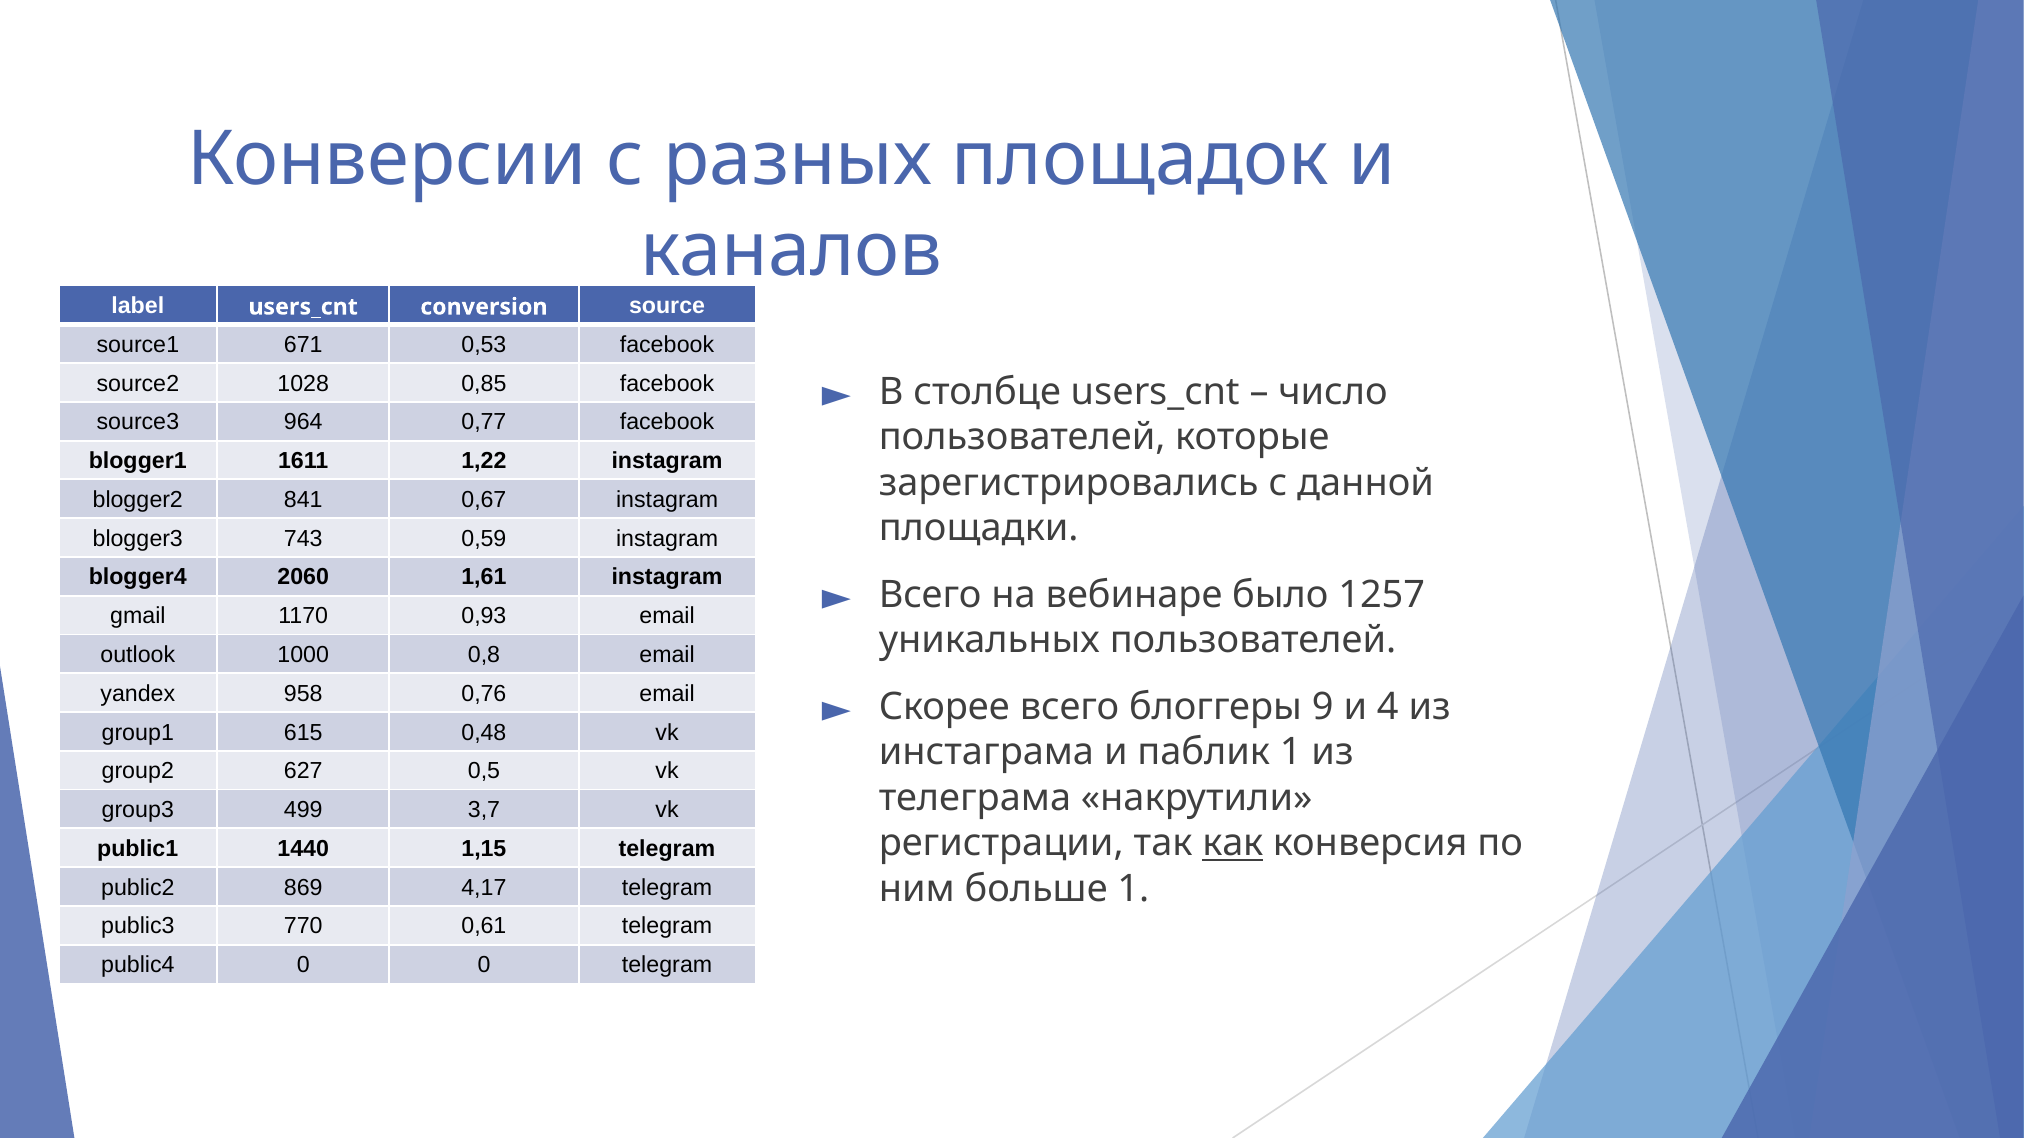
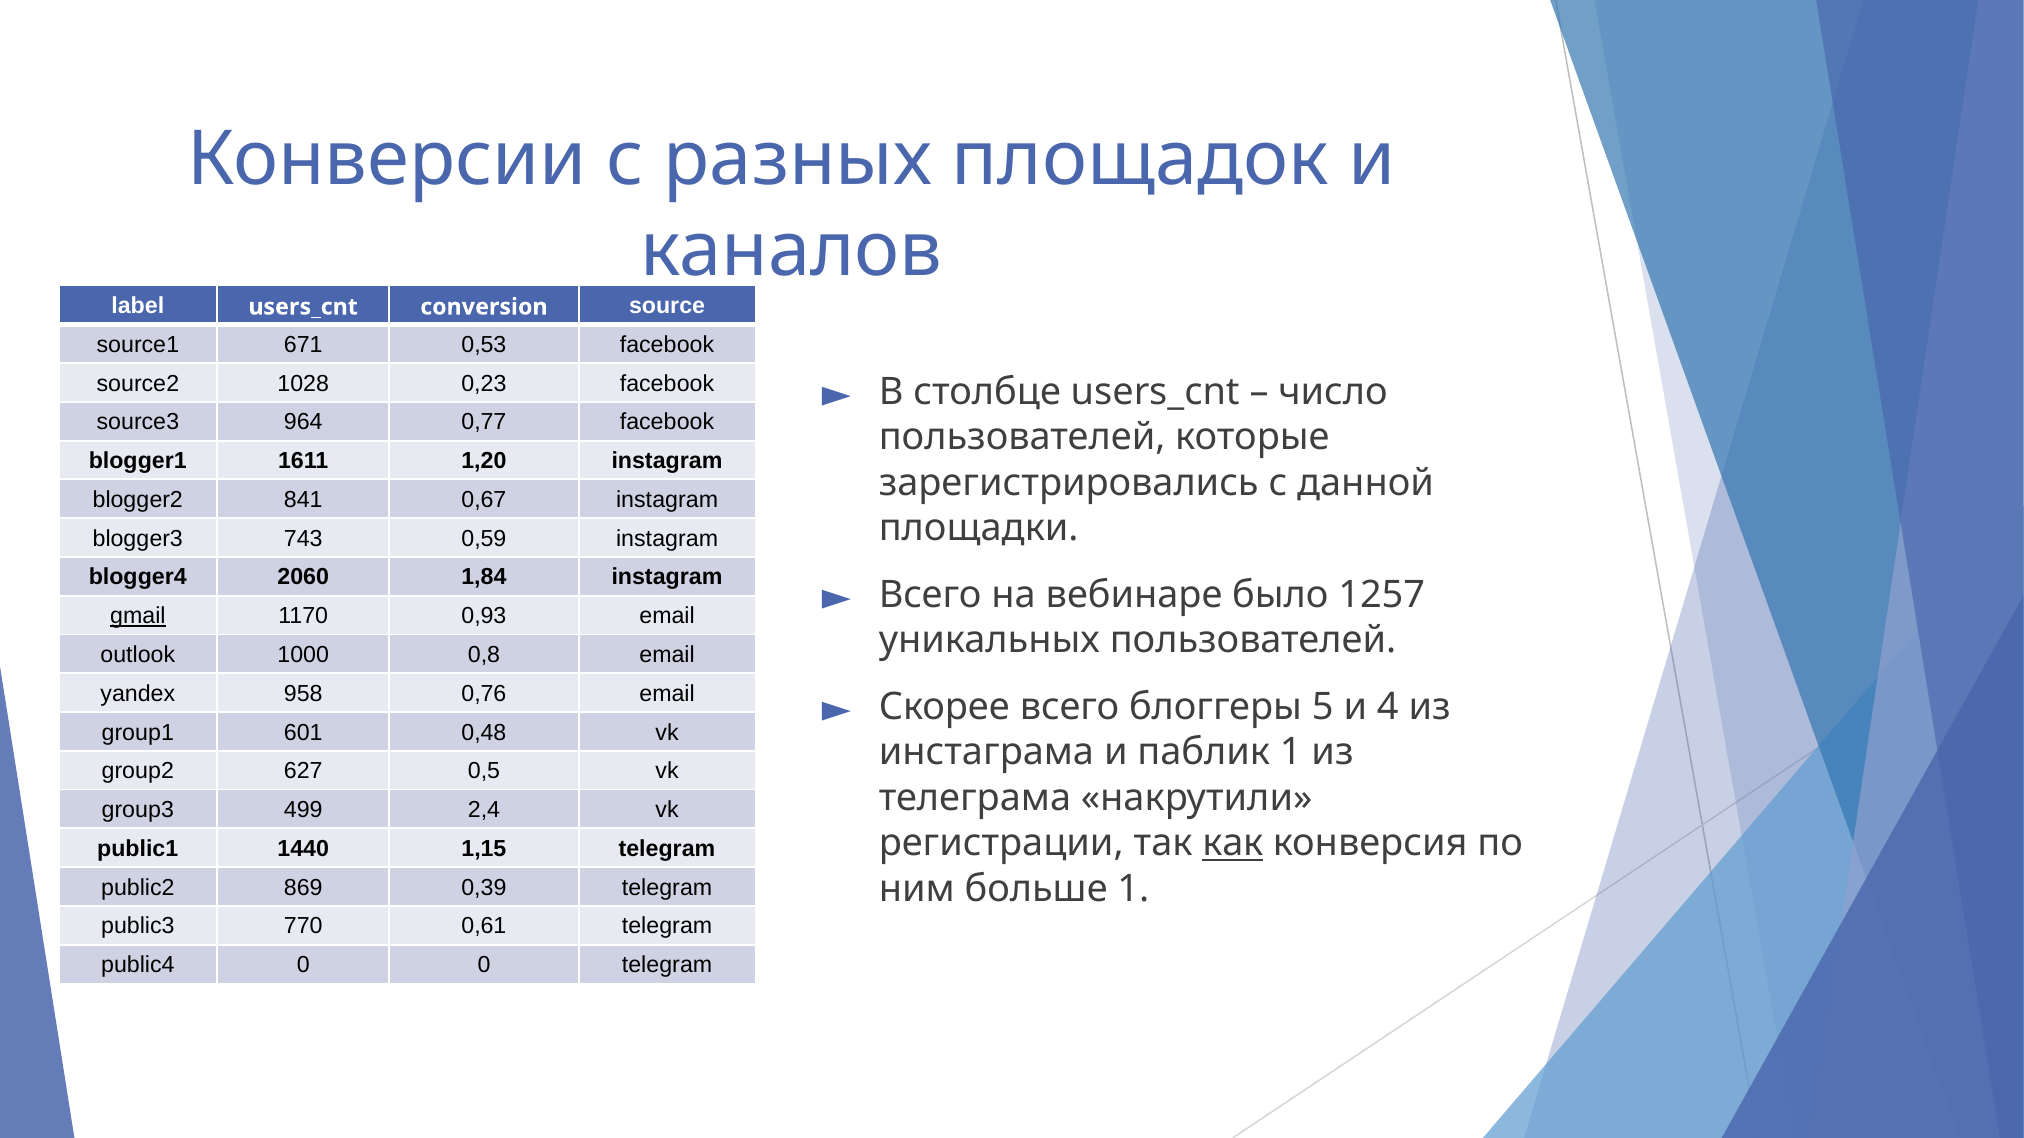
0,85: 0,85 -> 0,23
1,22: 1,22 -> 1,20
1,61: 1,61 -> 1,84
gmail underline: none -> present
9: 9 -> 5
615: 615 -> 601
3,7: 3,7 -> 2,4
4,17: 4,17 -> 0,39
